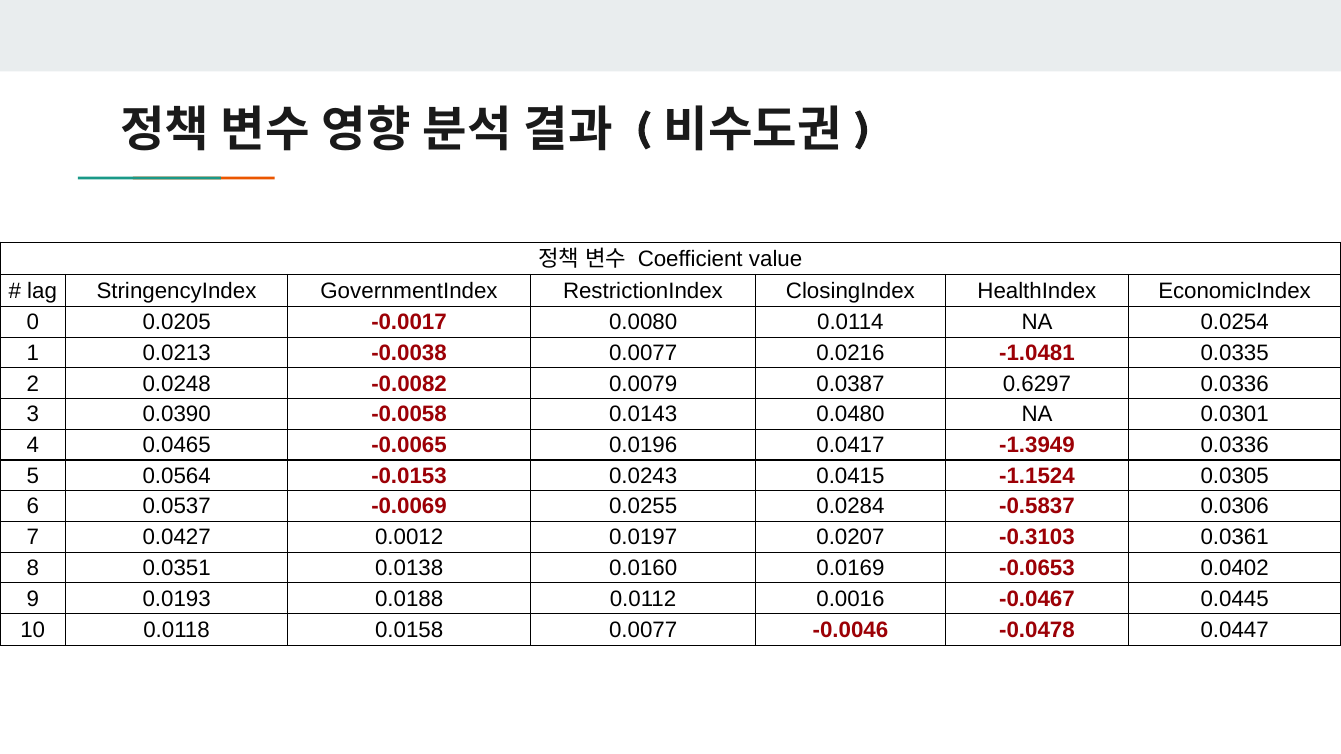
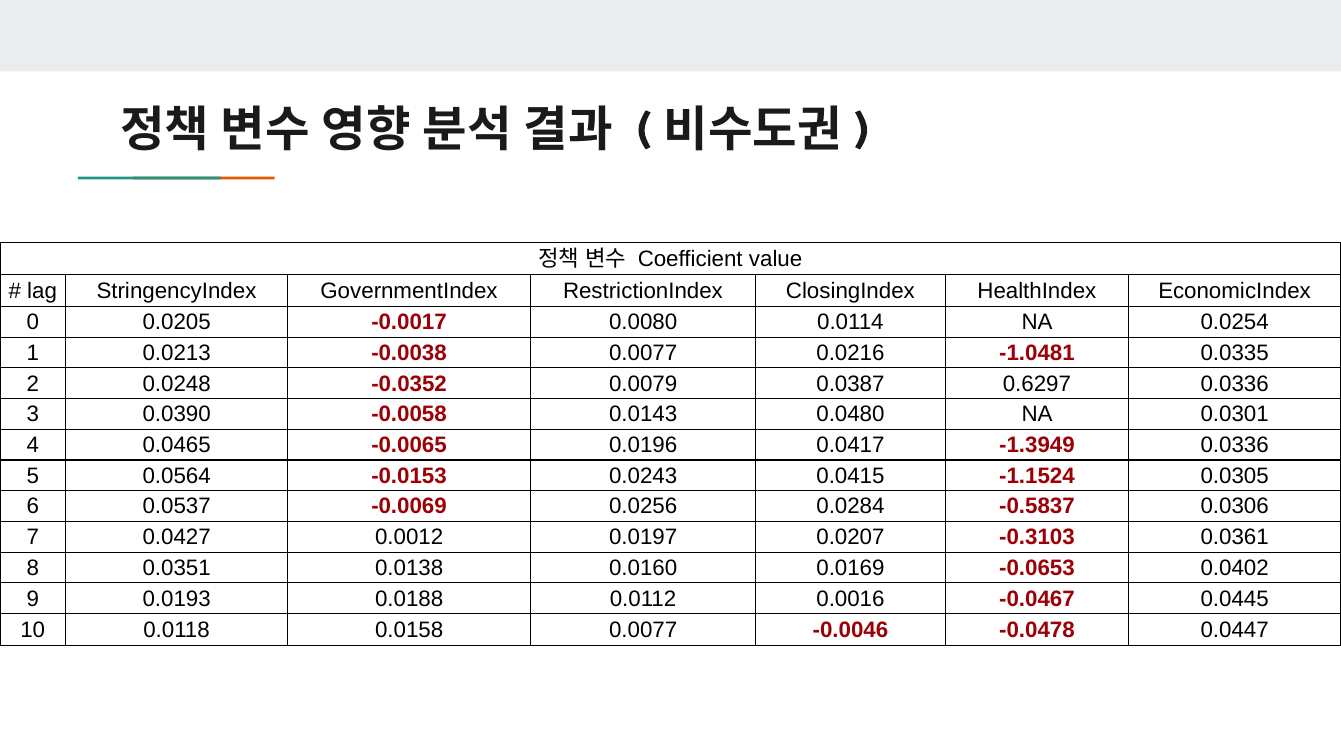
-0.0082: -0.0082 -> -0.0352
0.0255: 0.0255 -> 0.0256
